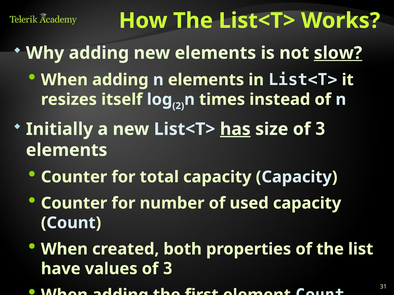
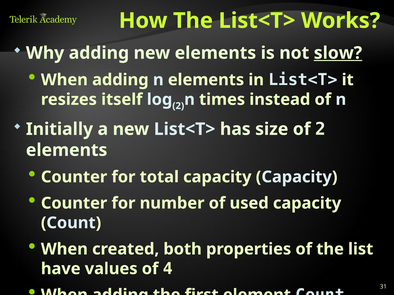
has underline: present -> none
size of 3: 3 -> 2
values of 3: 3 -> 4
